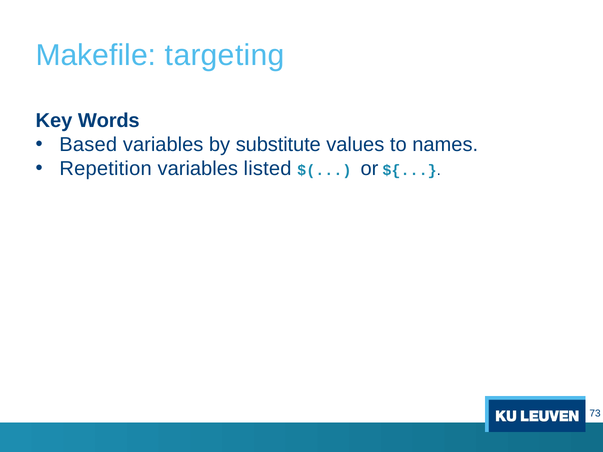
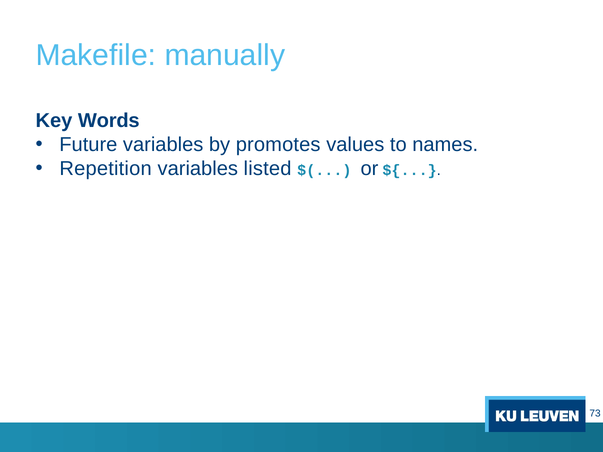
targeting: targeting -> manually
Based: Based -> Future
substitute: substitute -> promotes
